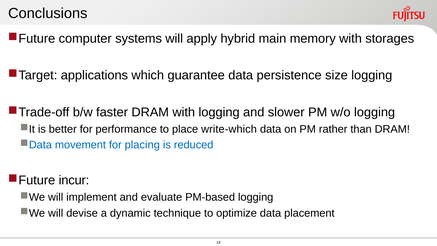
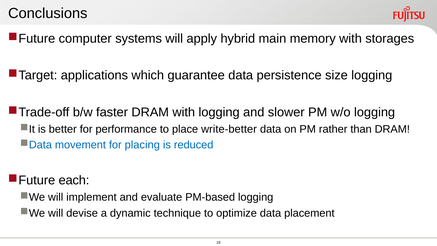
write-which: write-which -> write-better
incur: incur -> each
